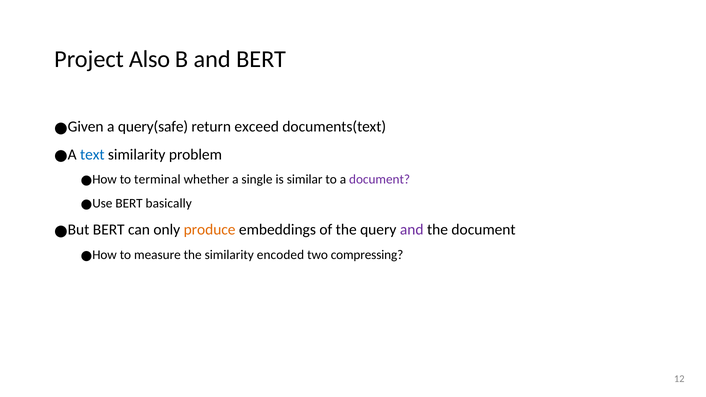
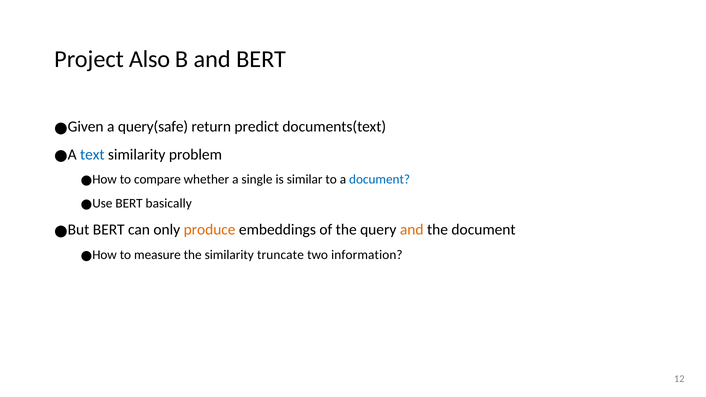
exceed: exceed -> predict
terminal: terminal -> compare
document at (380, 179) colour: purple -> blue
and at (412, 230) colour: purple -> orange
encoded: encoded -> truncate
compressing: compressing -> information
